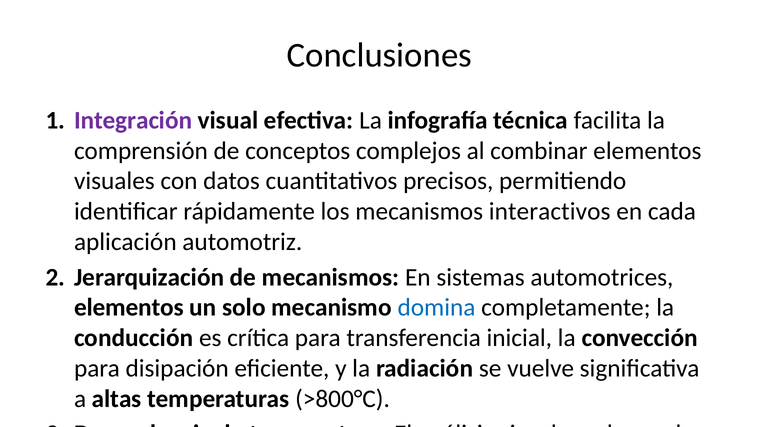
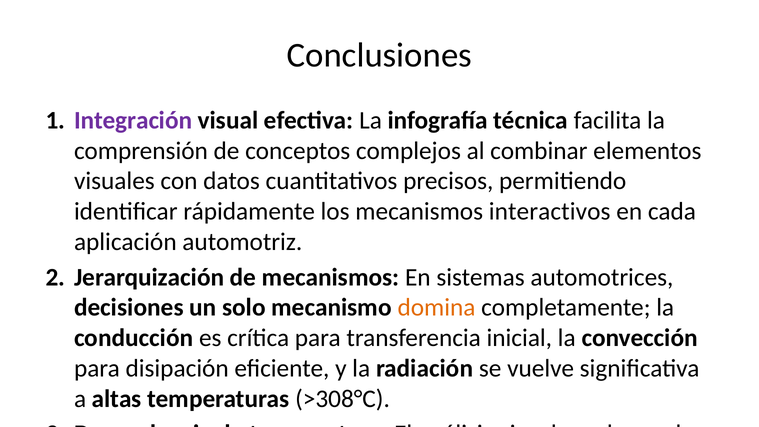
elementos at (129, 308): elementos -> decisiones
domina colour: blue -> orange
>800°C: >800°C -> >308°C
